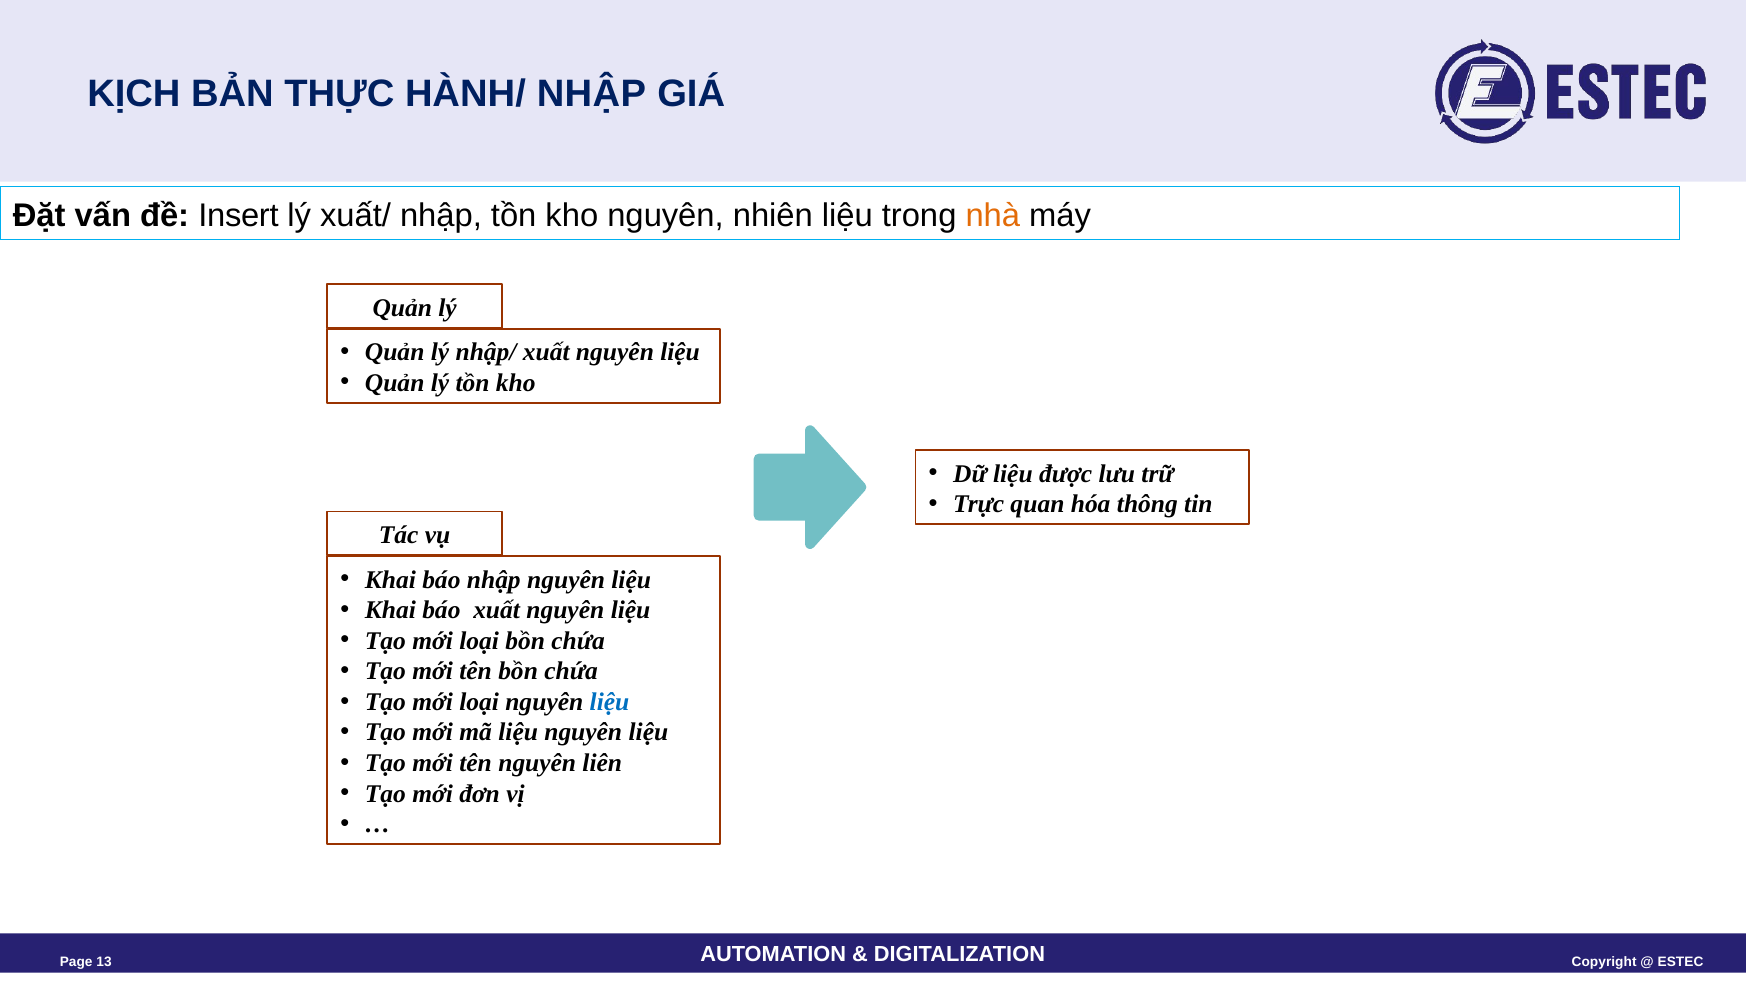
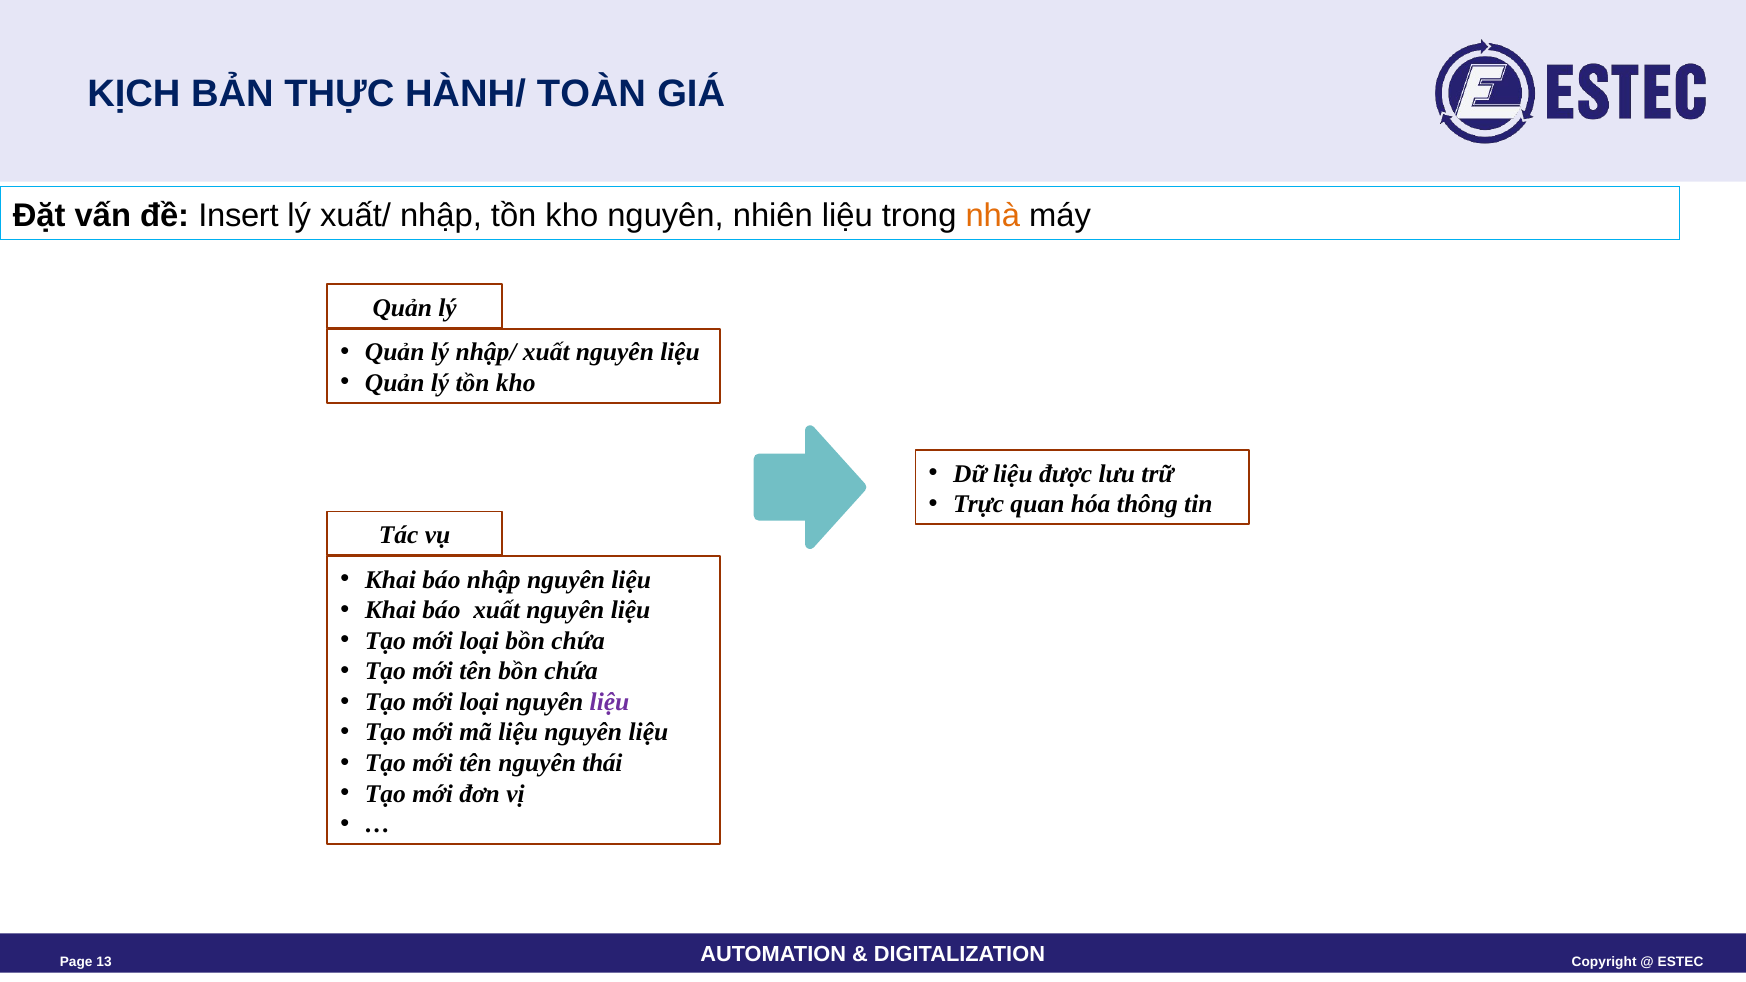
HÀNH/ NHẬP: NHẬP -> TOÀN
liệu at (609, 702) colour: blue -> purple
liên: liên -> thái
